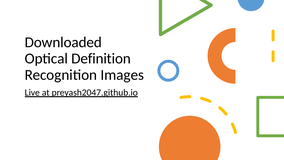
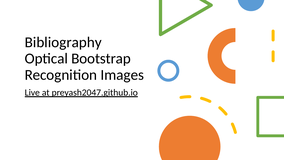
Downloaded: Downloaded -> Bibliography
Definition: Definition -> Bootstrap
